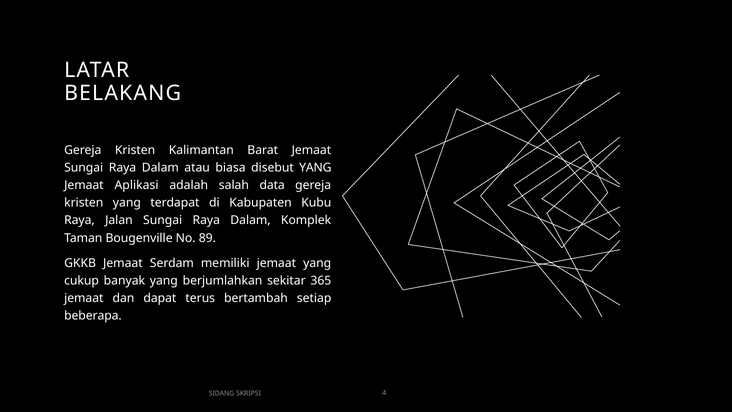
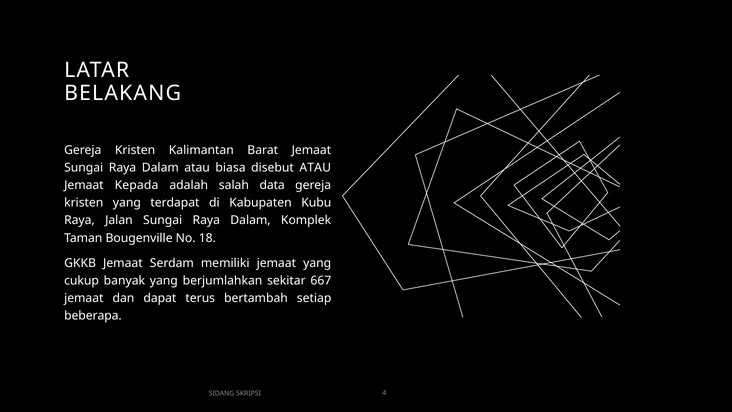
disebut YANG: YANG -> ATAU
Aplikasi: Aplikasi -> Kepada
89: 89 -> 18
365: 365 -> 667
